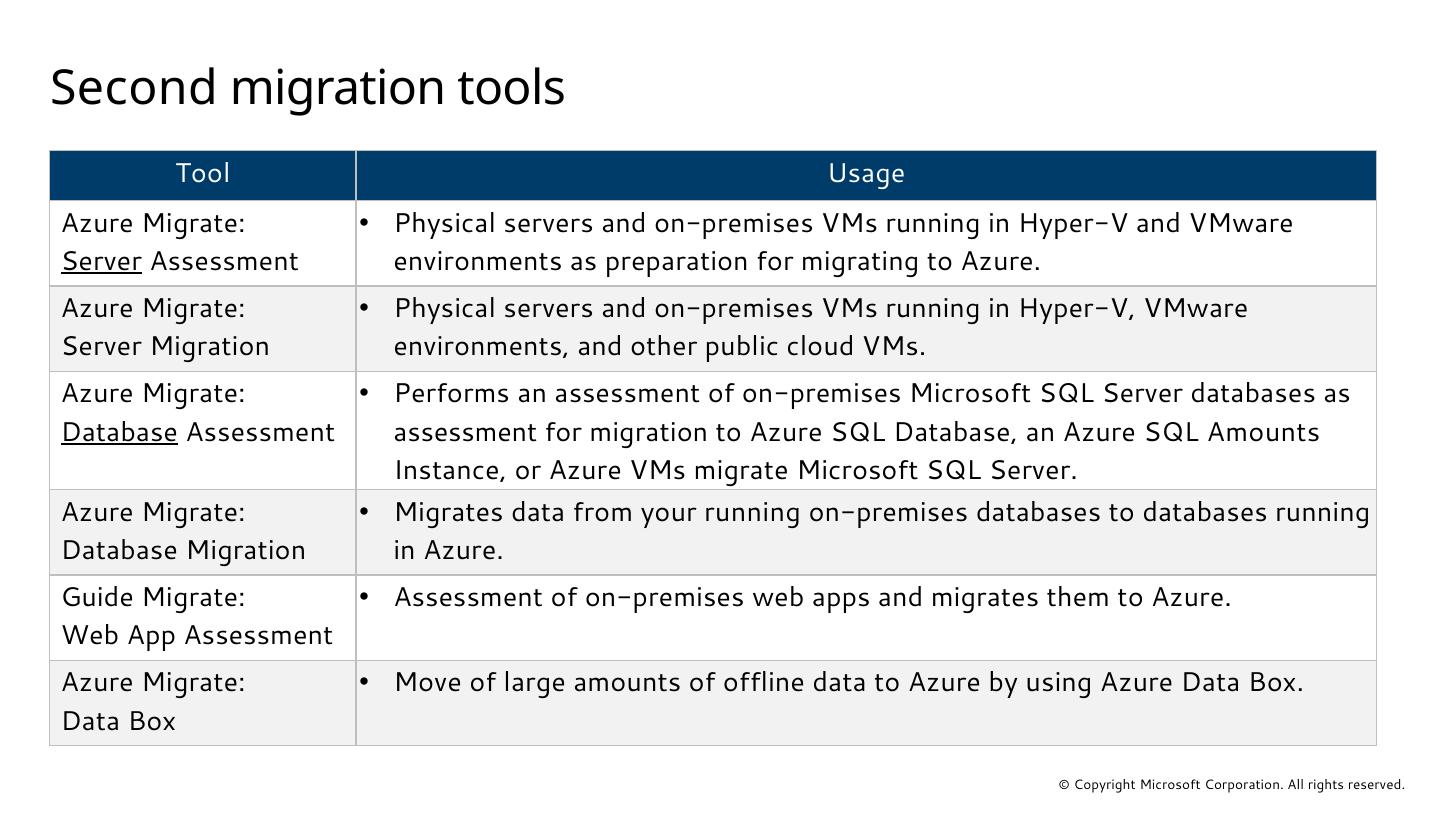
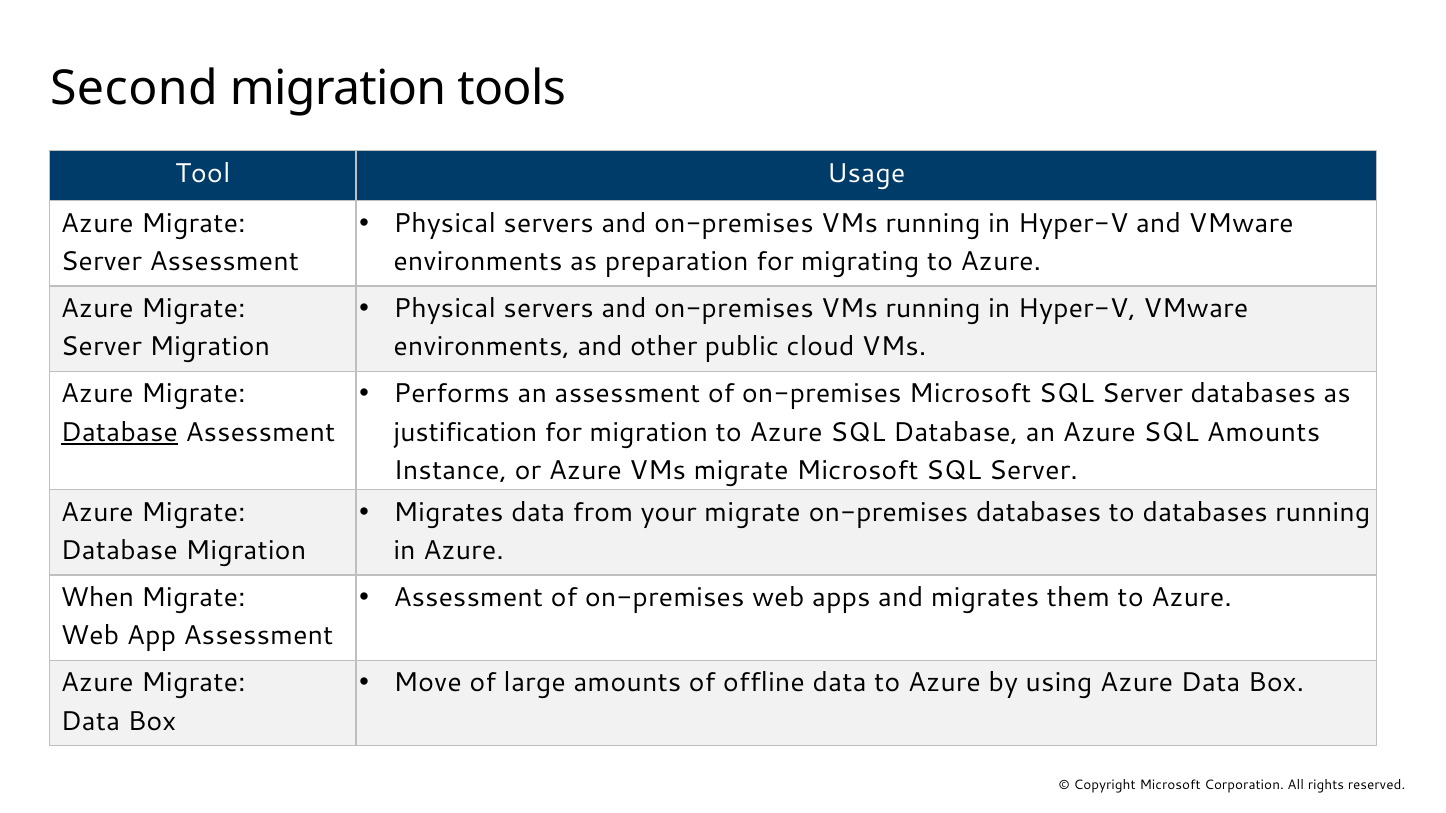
Server at (101, 262) underline: present -> none
assessment at (465, 432): assessment -> justification
your running: running -> migrate
Guide: Guide -> When
